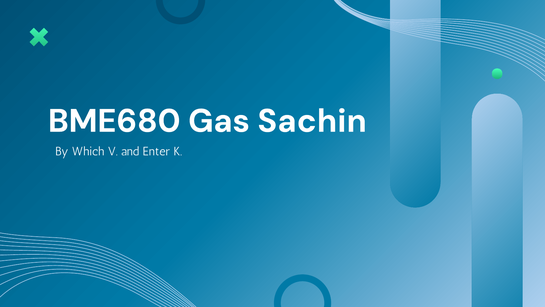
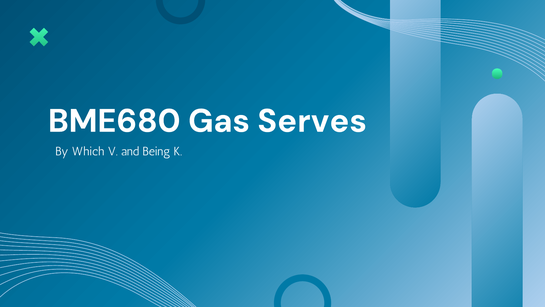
Sachin: Sachin -> Serves
Enter: Enter -> Being
